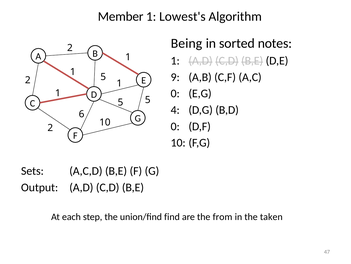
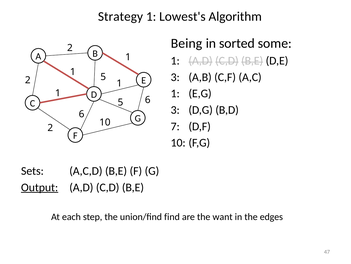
Member: Member -> Strategy
notes: notes -> some
9 at (175, 77): 9 -> 3
0 at (175, 93): 0 -> 1
5 5: 5 -> 6
4 at (175, 110): 4 -> 3
0 at (175, 126): 0 -> 7
Output underline: none -> present
from: from -> want
taken: taken -> edges
